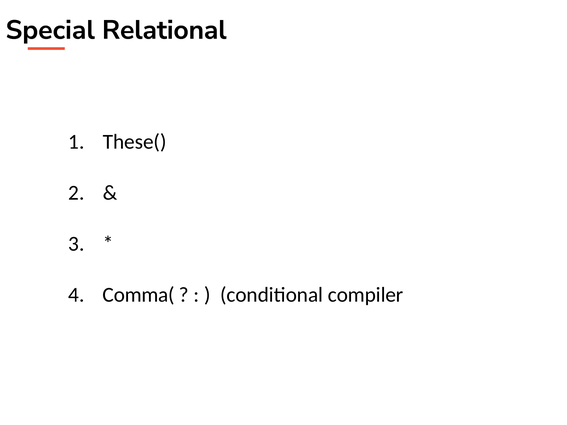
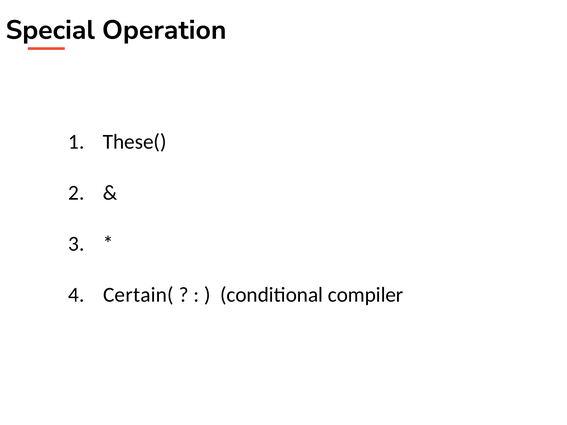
Relational: Relational -> Operation
Comma(: Comma( -> Certain(
